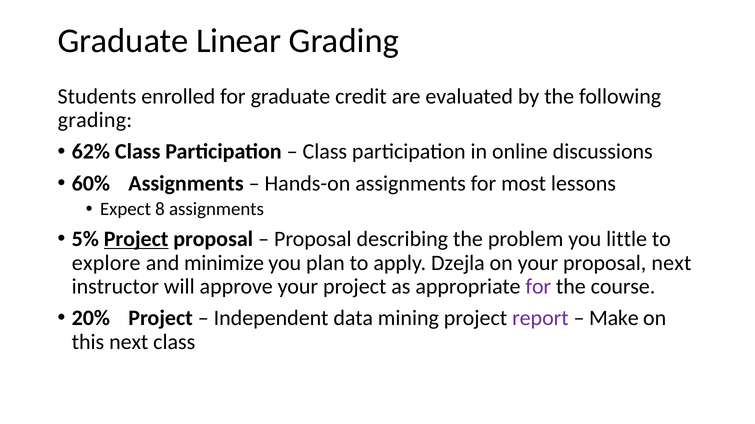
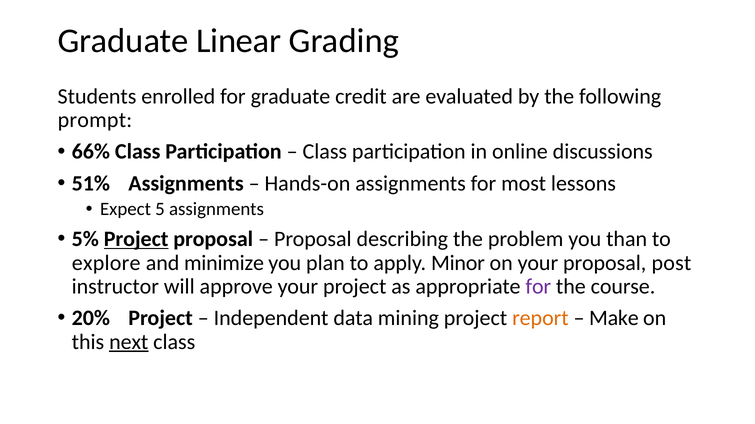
grading at (95, 120): grading -> prompt
62%: 62% -> 66%
60%: 60% -> 51%
8: 8 -> 5
little: little -> than
Dzejla: Dzejla -> Minor
proposal next: next -> post
report colour: purple -> orange
next at (129, 342) underline: none -> present
